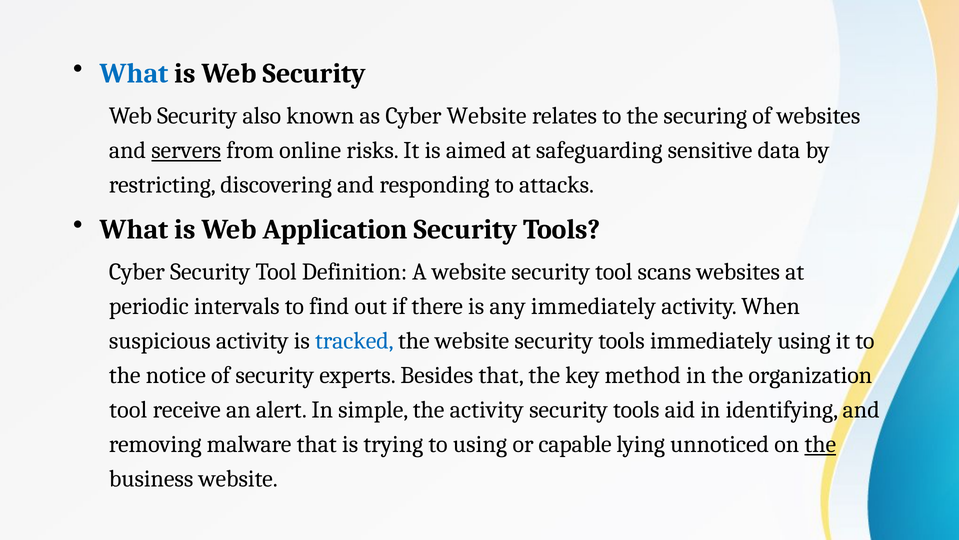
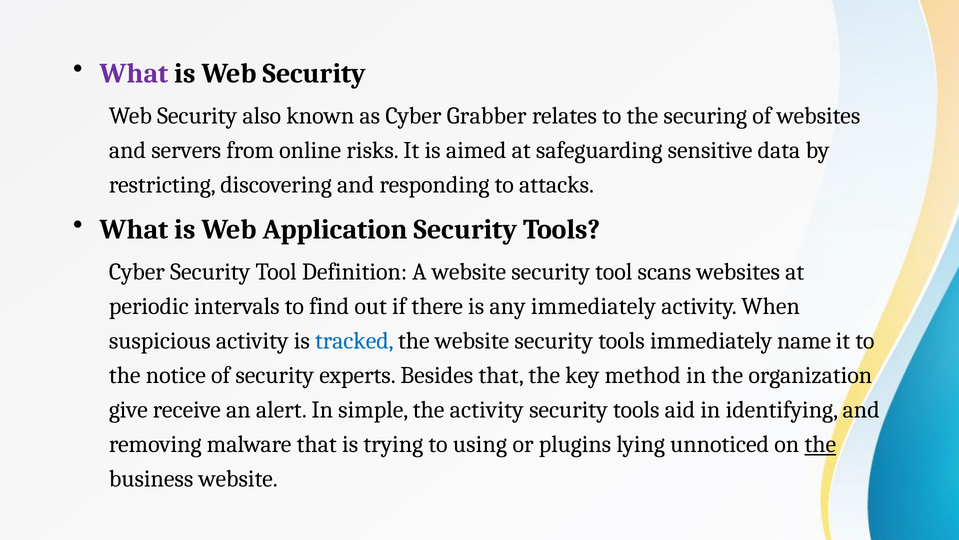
What at (134, 73) colour: blue -> purple
Cyber Website: Website -> Grabber
servers underline: present -> none
immediately using: using -> name
tool at (128, 410): tool -> give
capable: capable -> plugins
